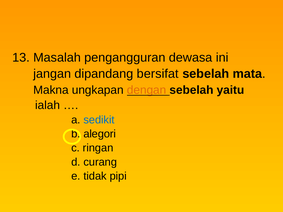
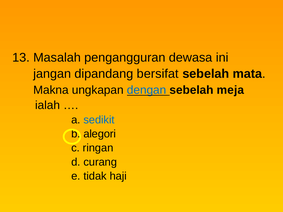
dengan colour: orange -> blue
yaitu: yaitu -> meja
pipi: pipi -> haji
